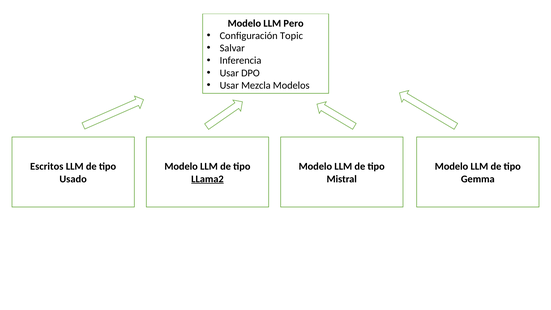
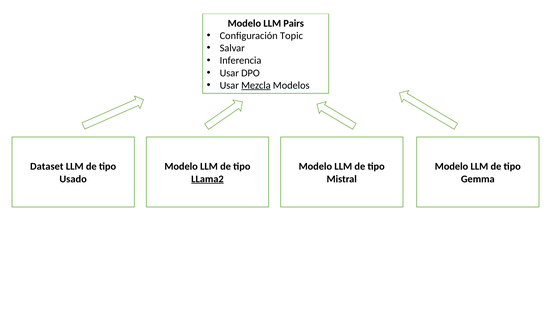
Pero: Pero -> Pairs
Mezcla underline: none -> present
Escritos: Escritos -> Dataset
